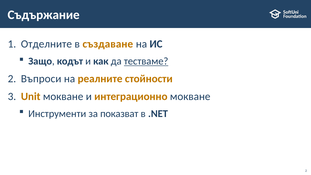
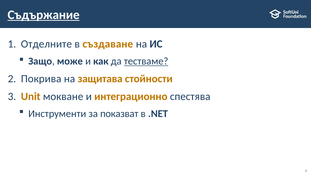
Съдържание underline: none -> present
кодът: кодът -> може
Въпроси: Въпроси -> Покрива
реалните: реалните -> защитава
интеграционно мокване: мокване -> спестява
